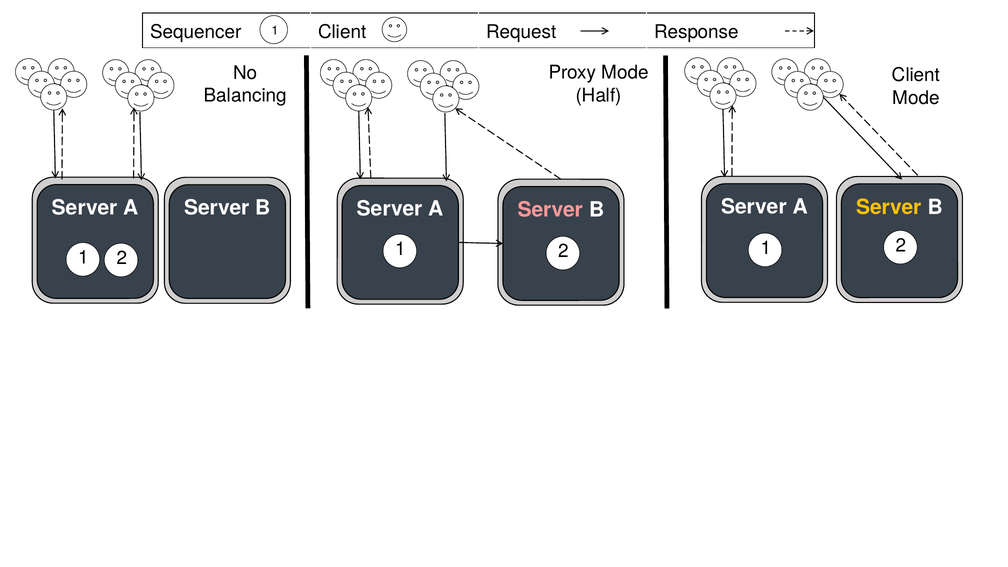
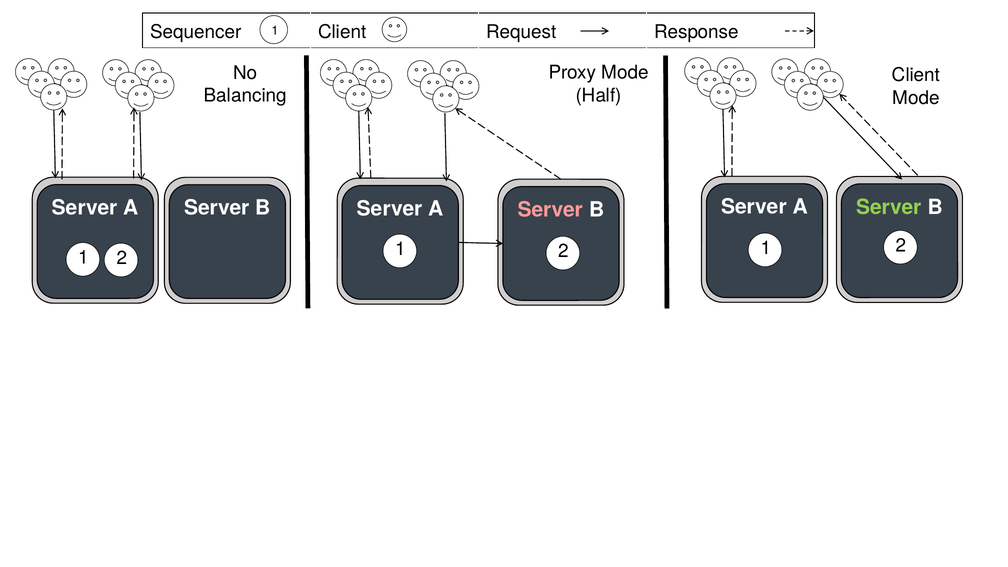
Server at (889, 207) colour: yellow -> light green
